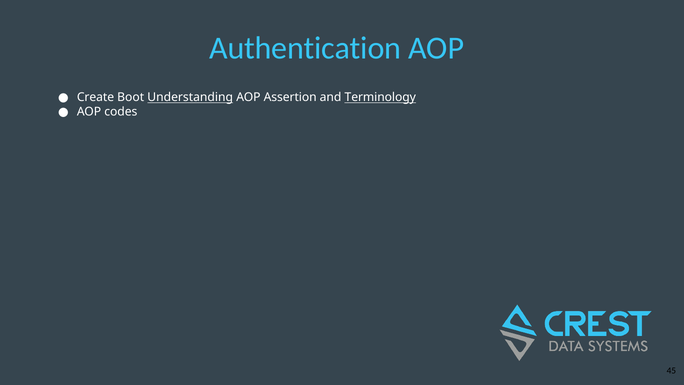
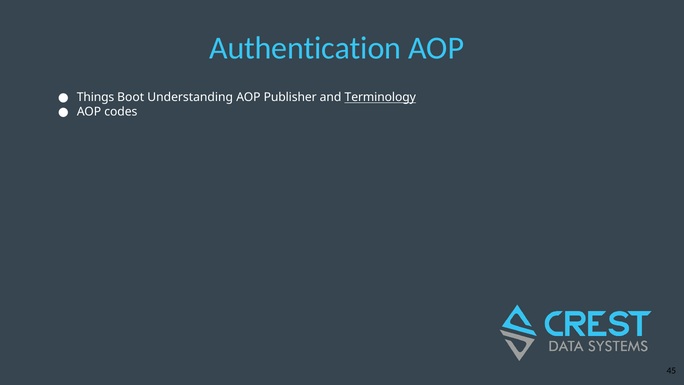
Create: Create -> Things
Understanding underline: present -> none
Assertion: Assertion -> Publisher
